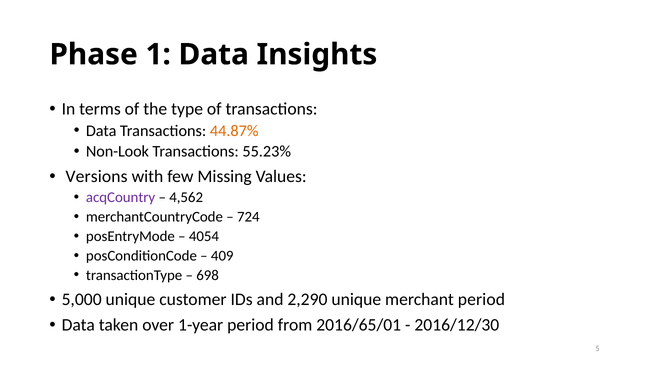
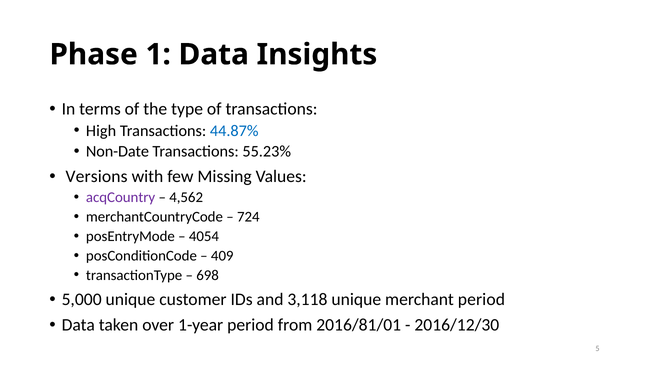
Data at (101, 131): Data -> High
44.87% colour: orange -> blue
Non-Look: Non-Look -> Non-Date
2,290: 2,290 -> 3,118
2016/65/01: 2016/65/01 -> 2016/81/01
